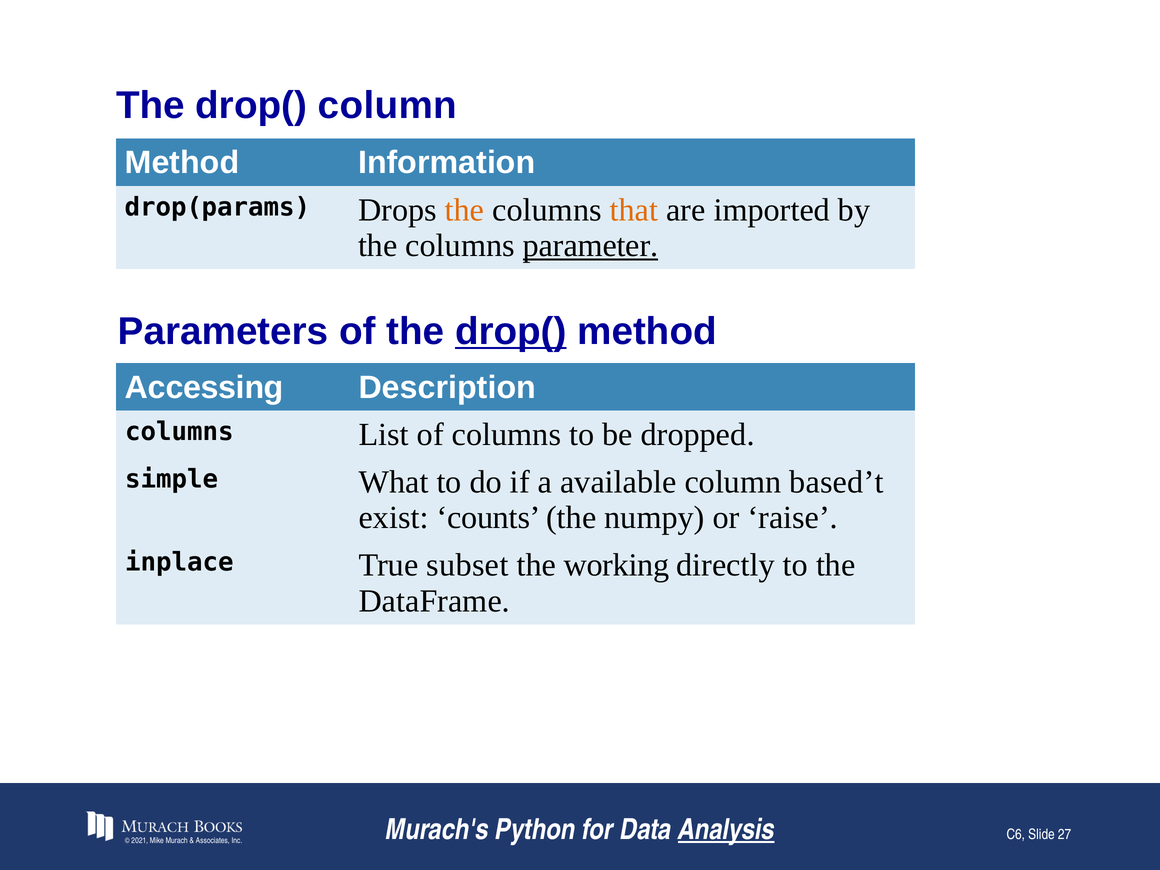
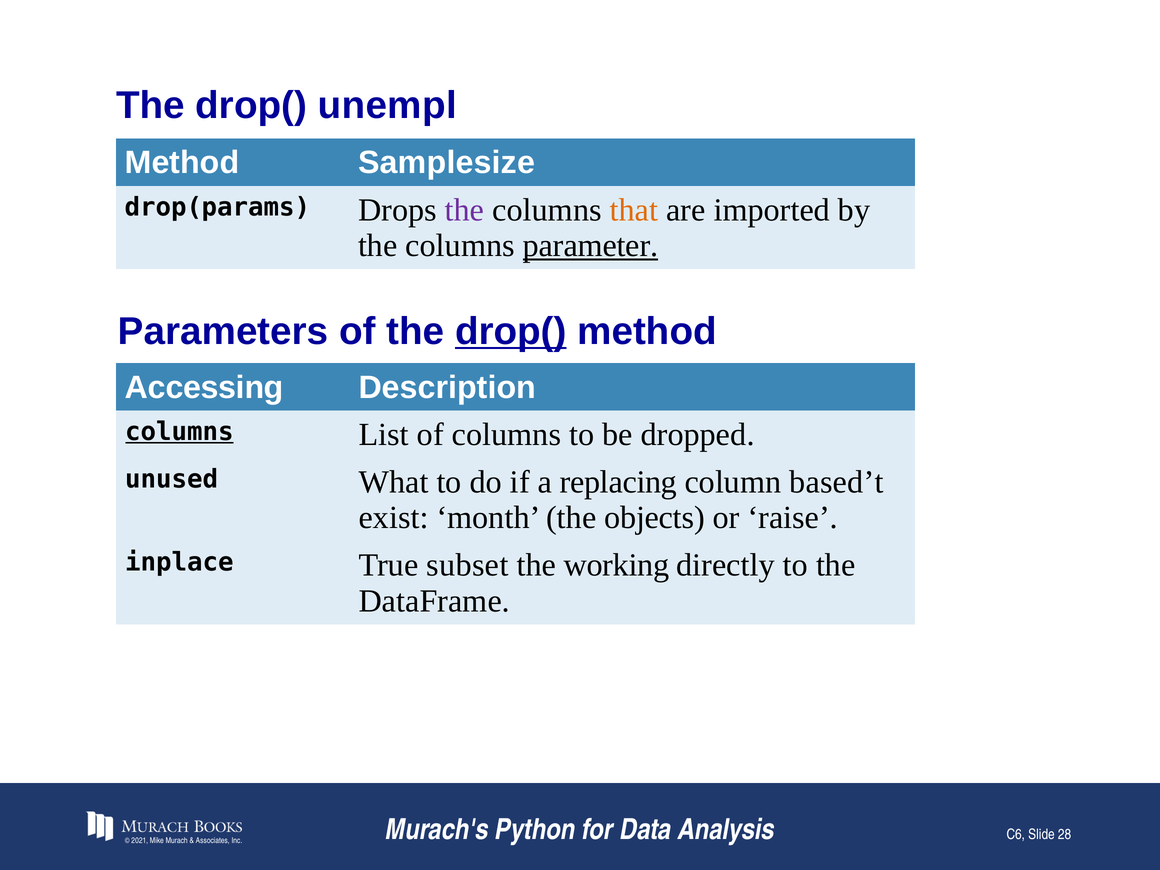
drop( column: column -> unempl
Information: Information -> Samplesize
the at (465, 210) colour: orange -> purple
columns at (179, 432) underline: none -> present
simple: simple -> unused
available: available -> replacing
counts: counts -> month
numpy: numpy -> objects
Analysis underline: present -> none
27: 27 -> 28
